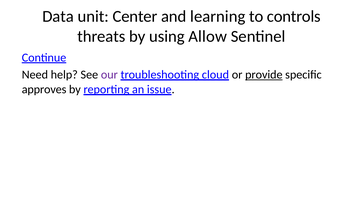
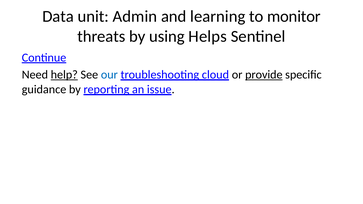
Center: Center -> Admin
controls: controls -> monitor
Allow: Allow -> Helps
help underline: none -> present
our colour: purple -> blue
approves: approves -> guidance
